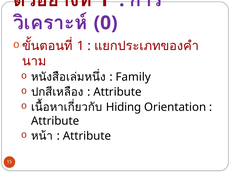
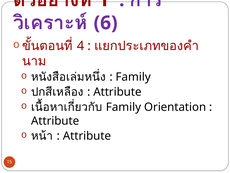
0: 0 -> 6
1 at (81, 46): 1 -> 4
Hiding at (124, 107): Hiding -> Family
